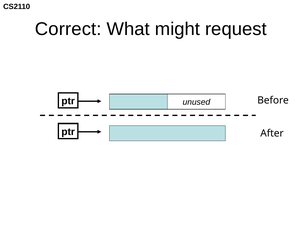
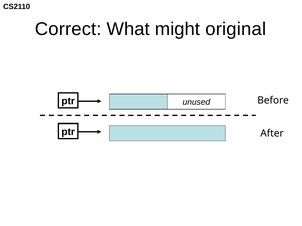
request: request -> original
